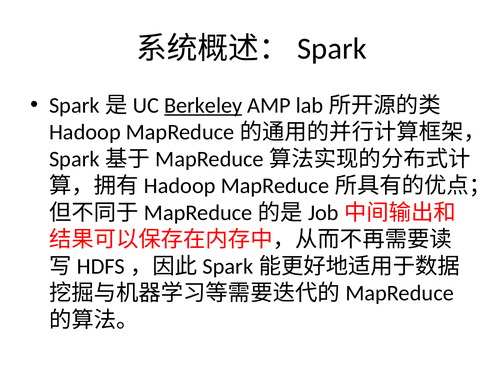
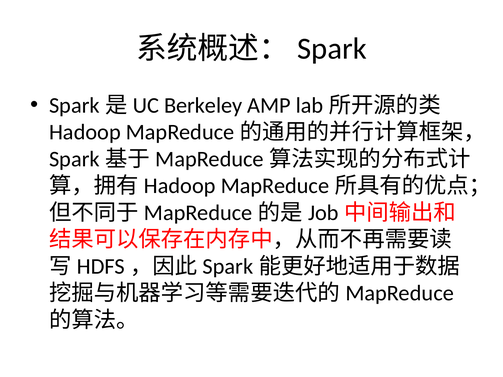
Berkeley underline: present -> none
